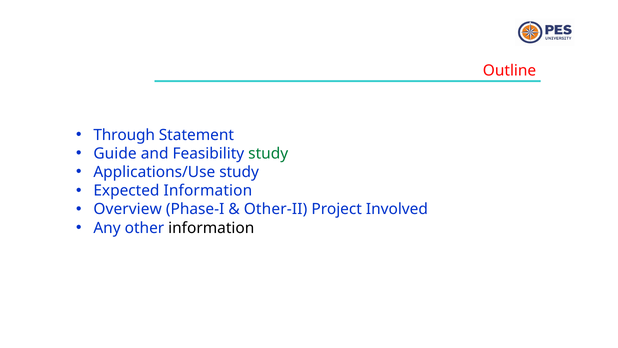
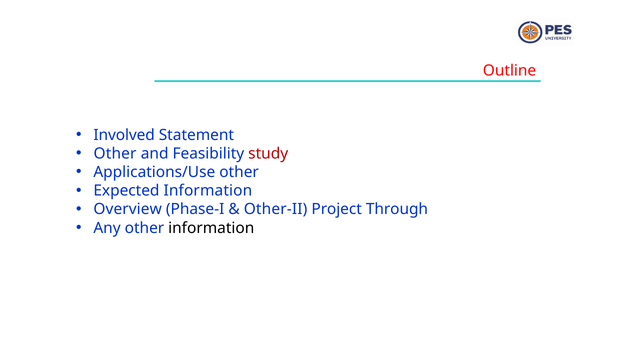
Through: Through -> Involved
Guide at (115, 153): Guide -> Other
study at (268, 153) colour: green -> red
Applications/Use study: study -> other
Involved: Involved -> Through
